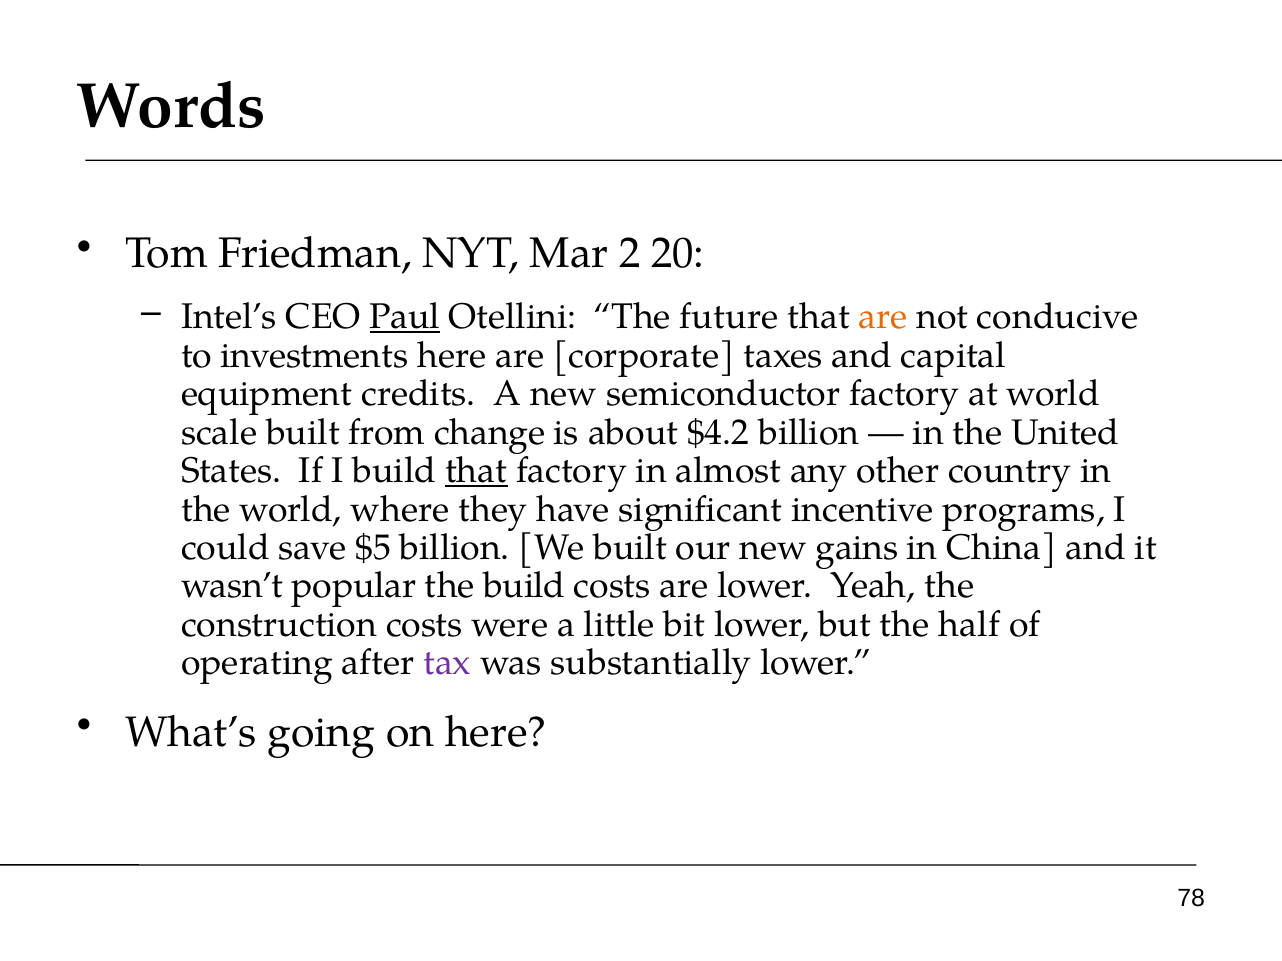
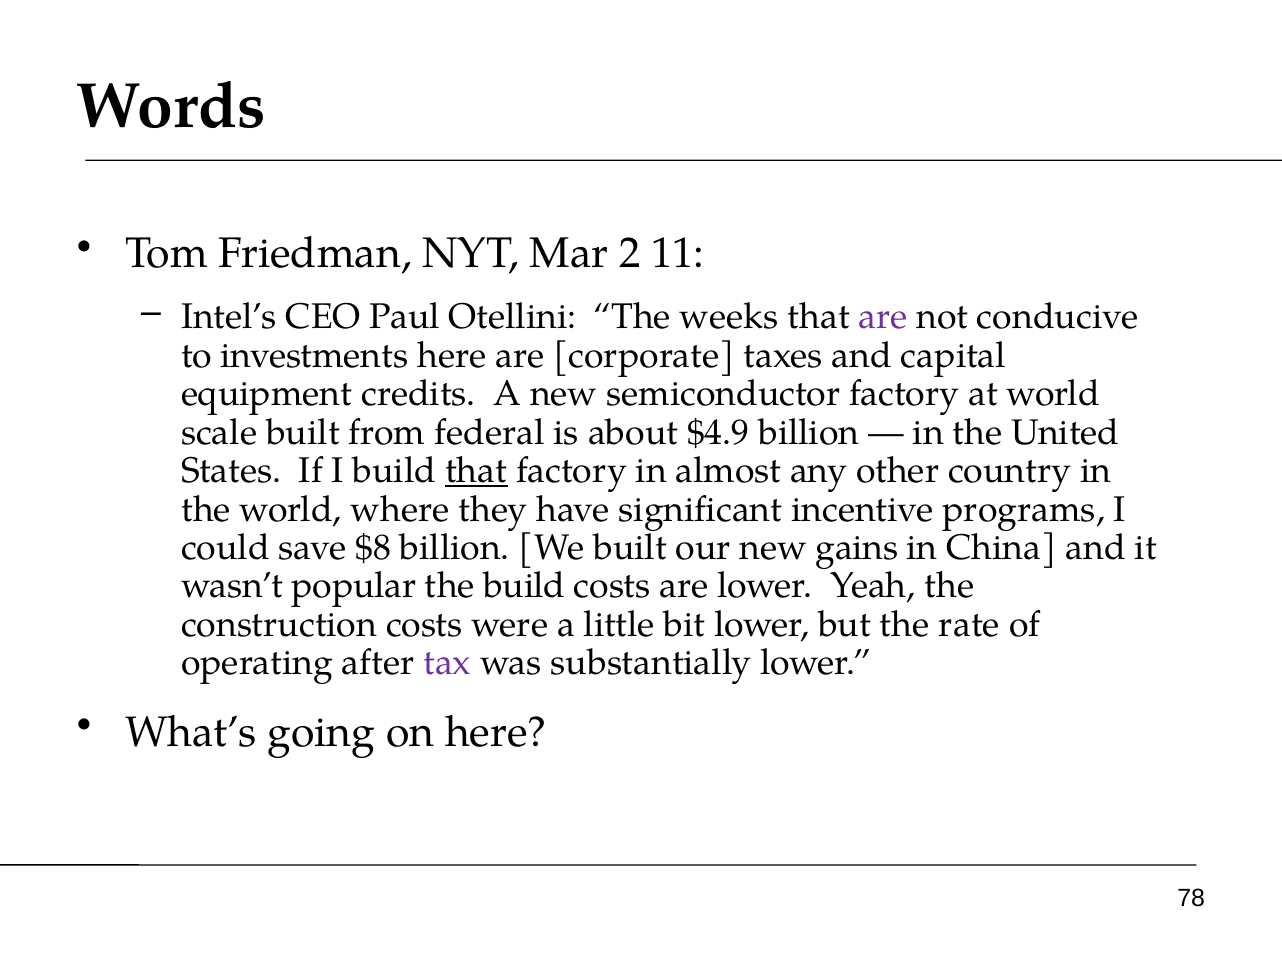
20: 20 -> 11
Paul underline: present -> none
future: future -> weeks
are at (883, 317) colour: orange -> purple
change: change -> federal
$4.2: $4.2 -> $4.9
$5: $5 -> $8
half: half -> rate
